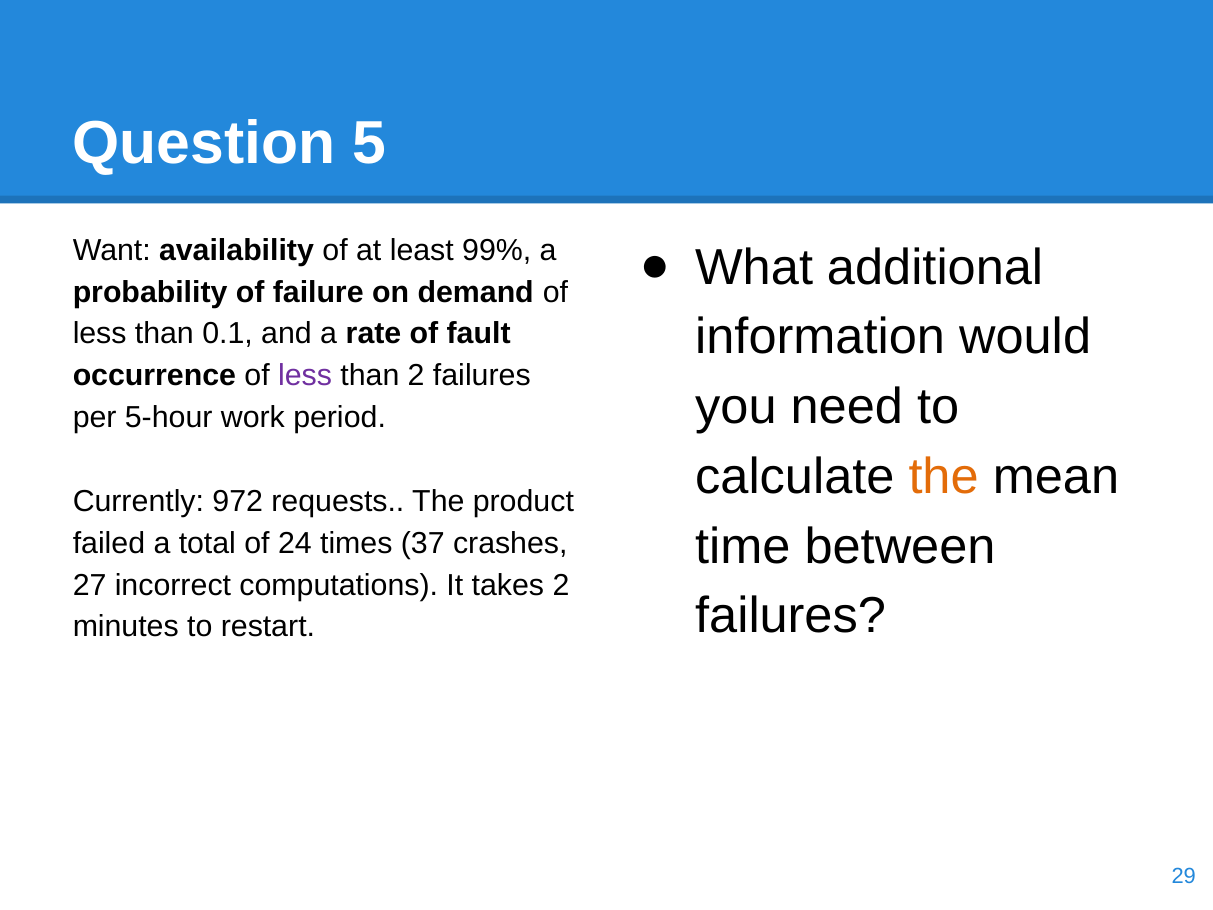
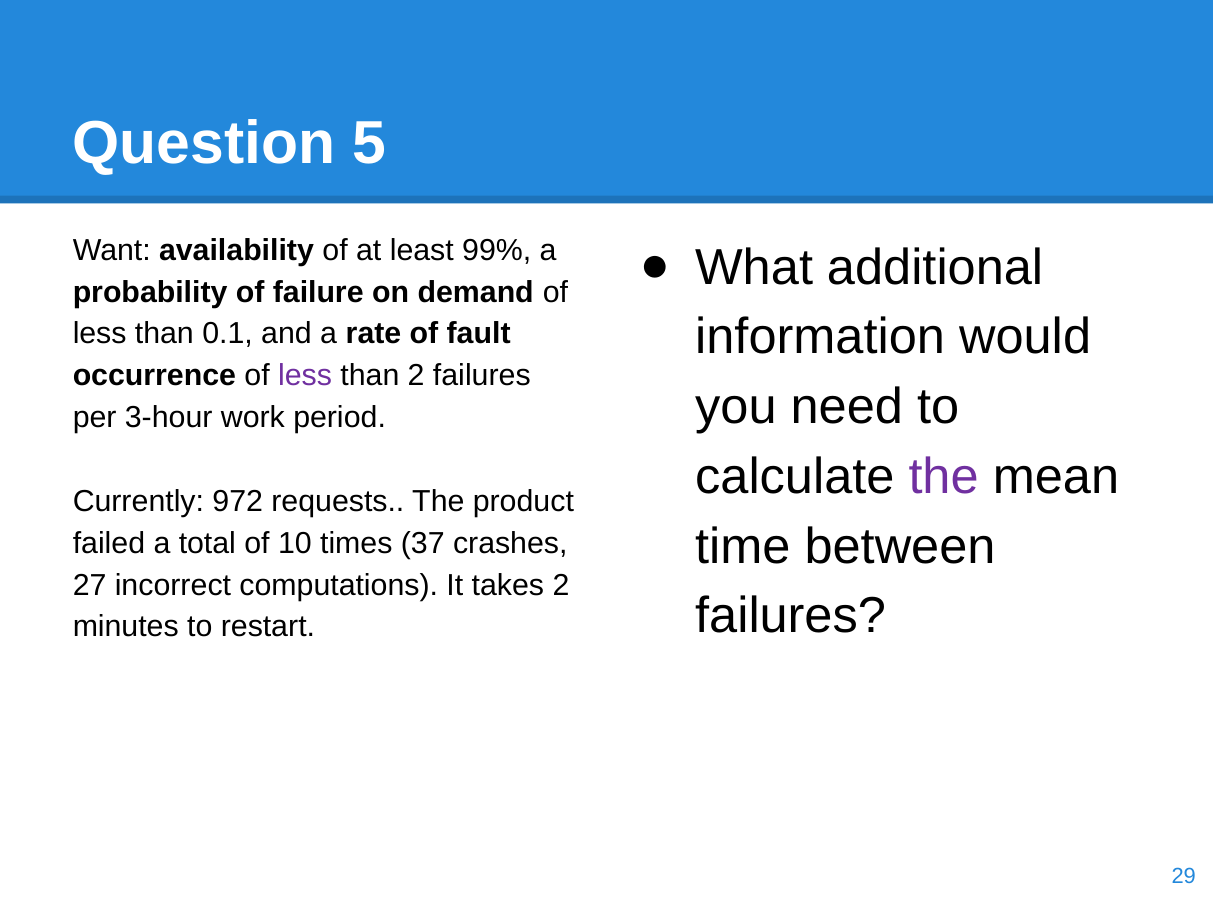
5-hour: 5-hour -> 3-hour
the at (944, 477) colour: orange -> purple
24: 24 -> 10
